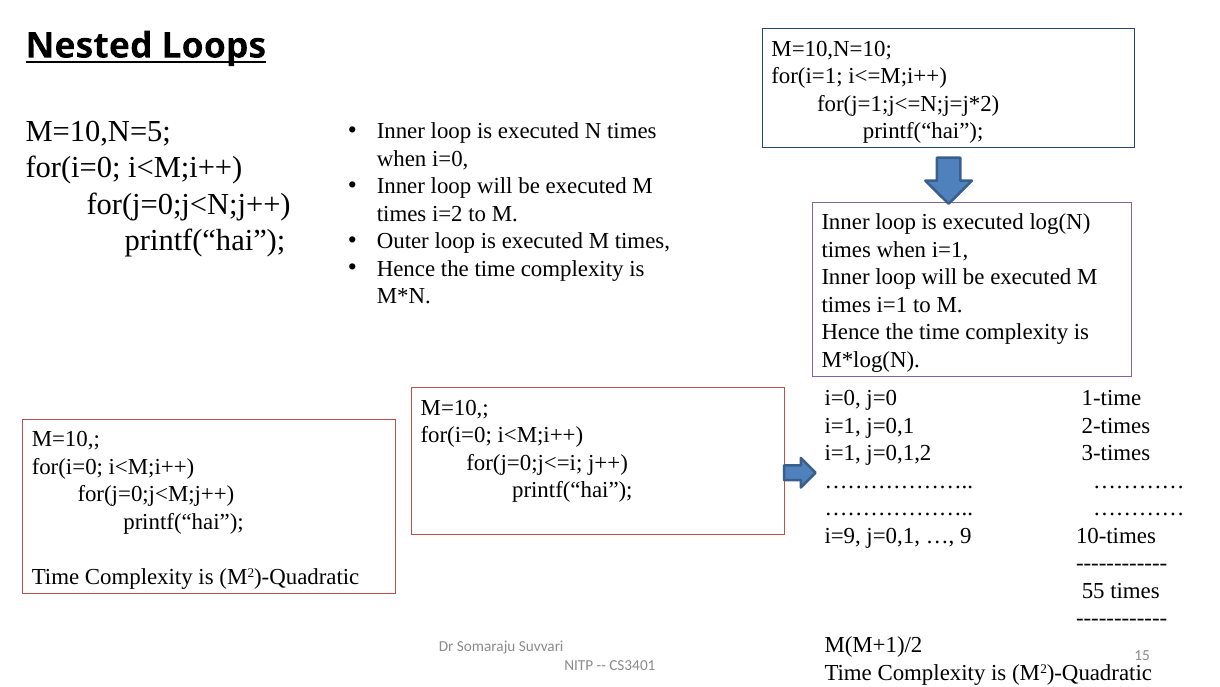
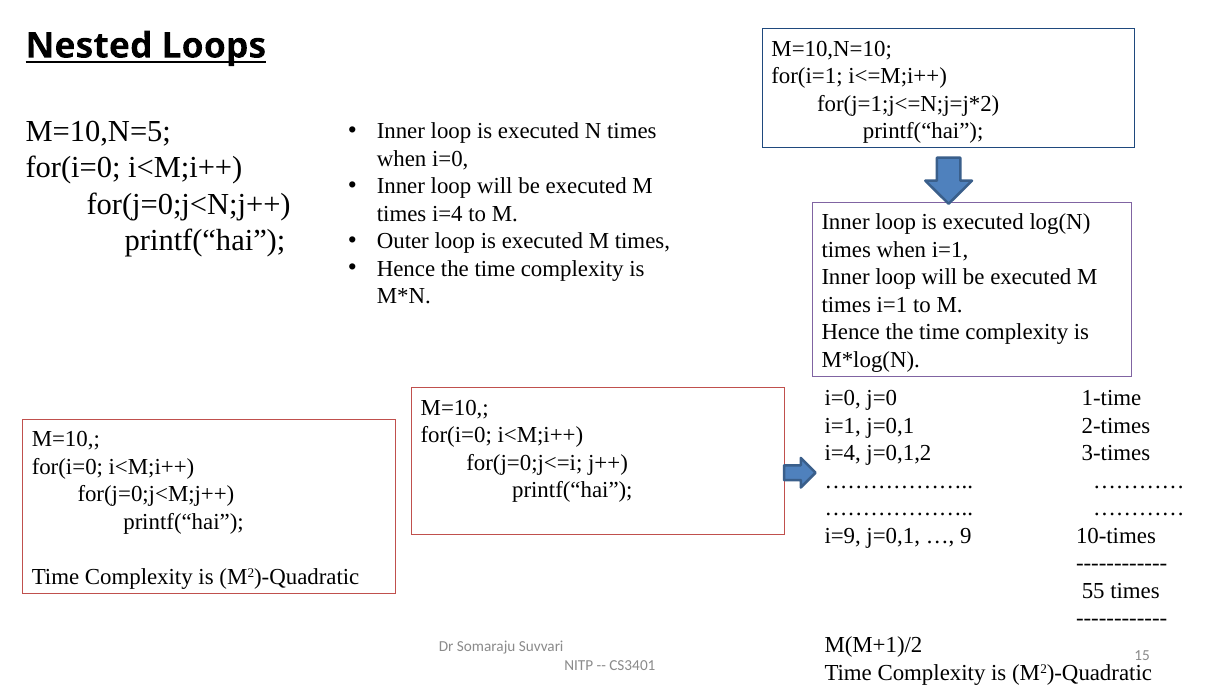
times i=2: i=2 -> i=4
i=1 at (843, 453): i=1 -> i=4
